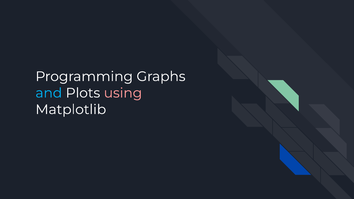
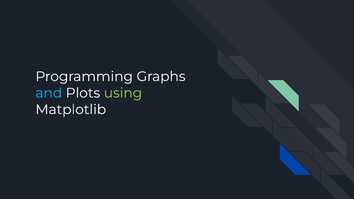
using colour: pink -> light green
